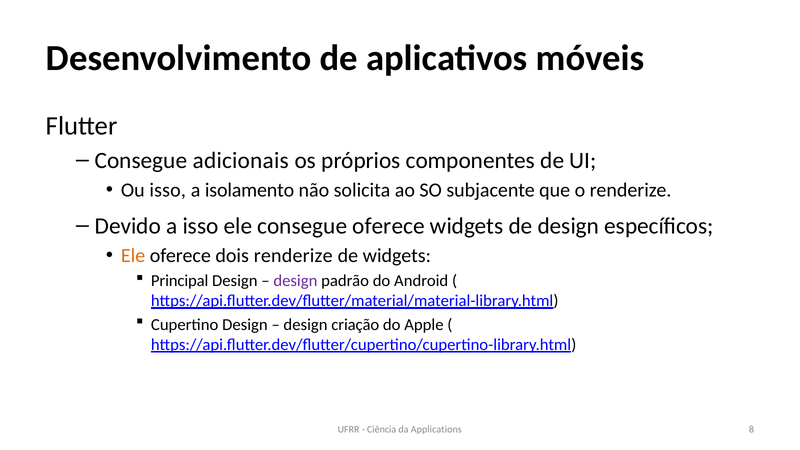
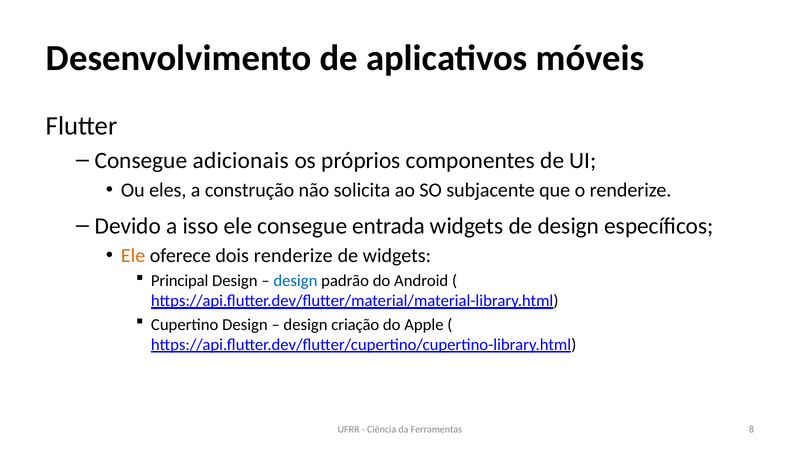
Ou isso: isso -> eles
isolamento: isolamento -> construção
consegue oferece: oferece -> entrada
design at (295, 281) colour: purple -> blue
Applications: Applications -> Ferramentas
